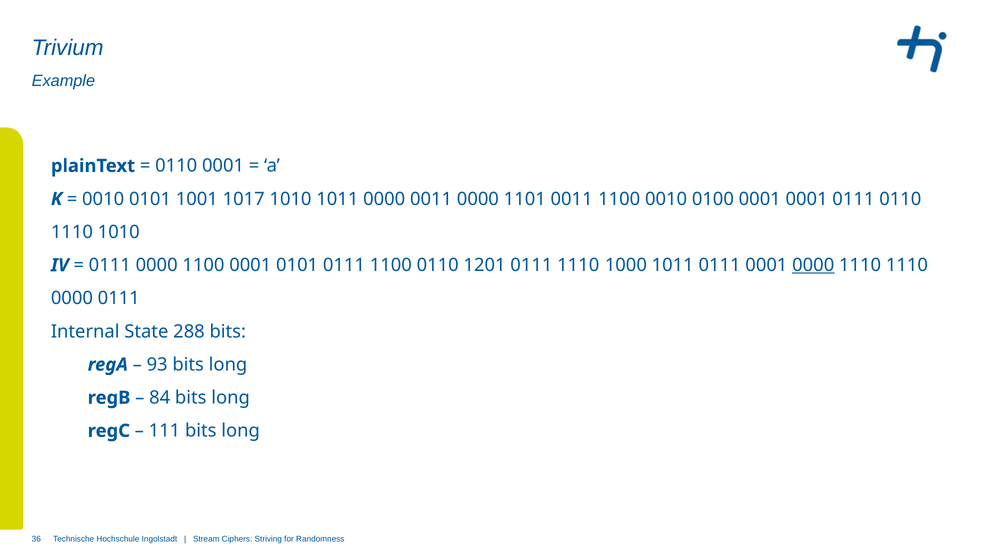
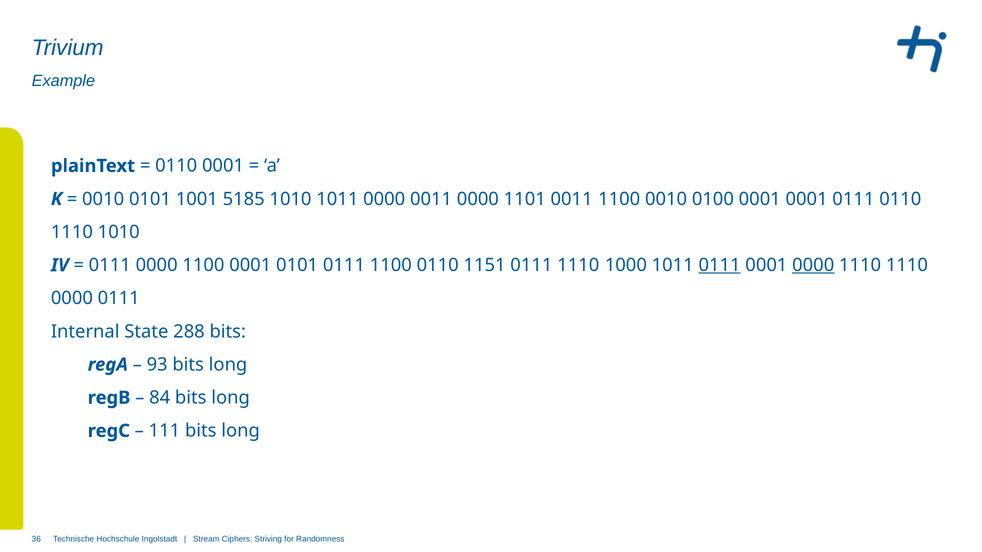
1017: 1017 -> 5185
1201: 1201 -> 1151
0111 at (720, 265) underline: none -> present
